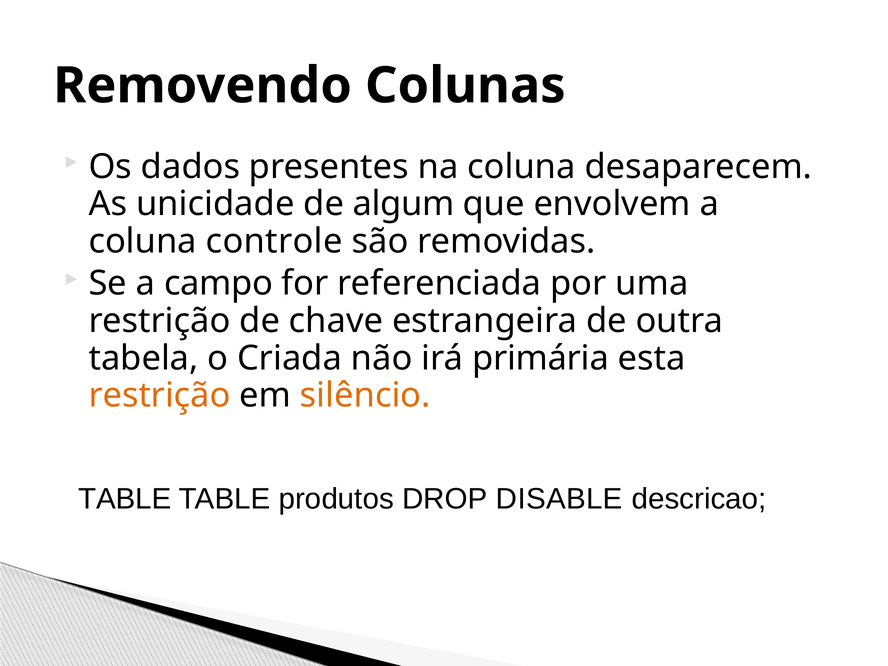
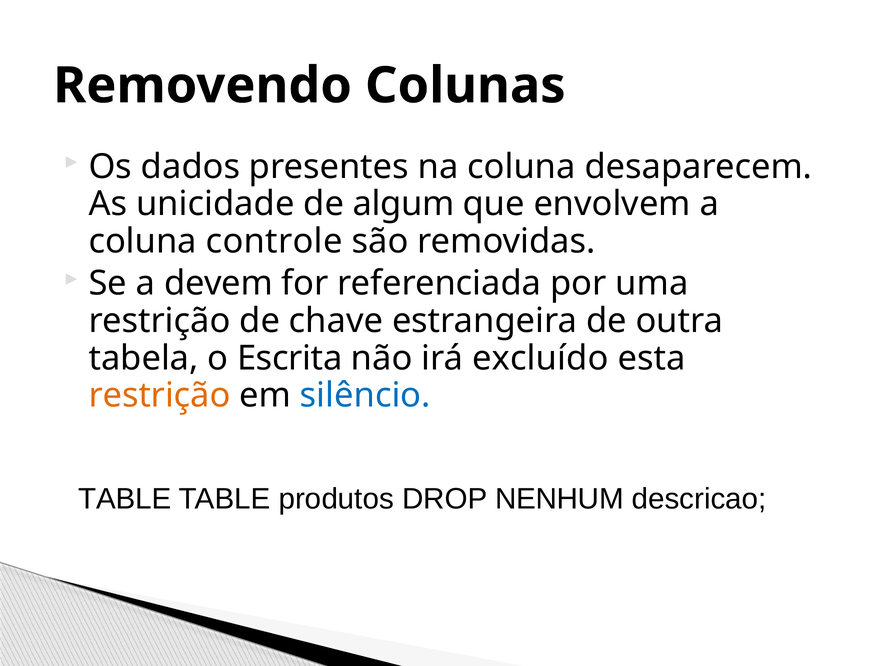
campo: campo -> devem
Criada: Criada -> Escrita
primária: primária -> excluído
silêncio colour: orange -> blue
DISABLE: DISABLE -> NENHUM
